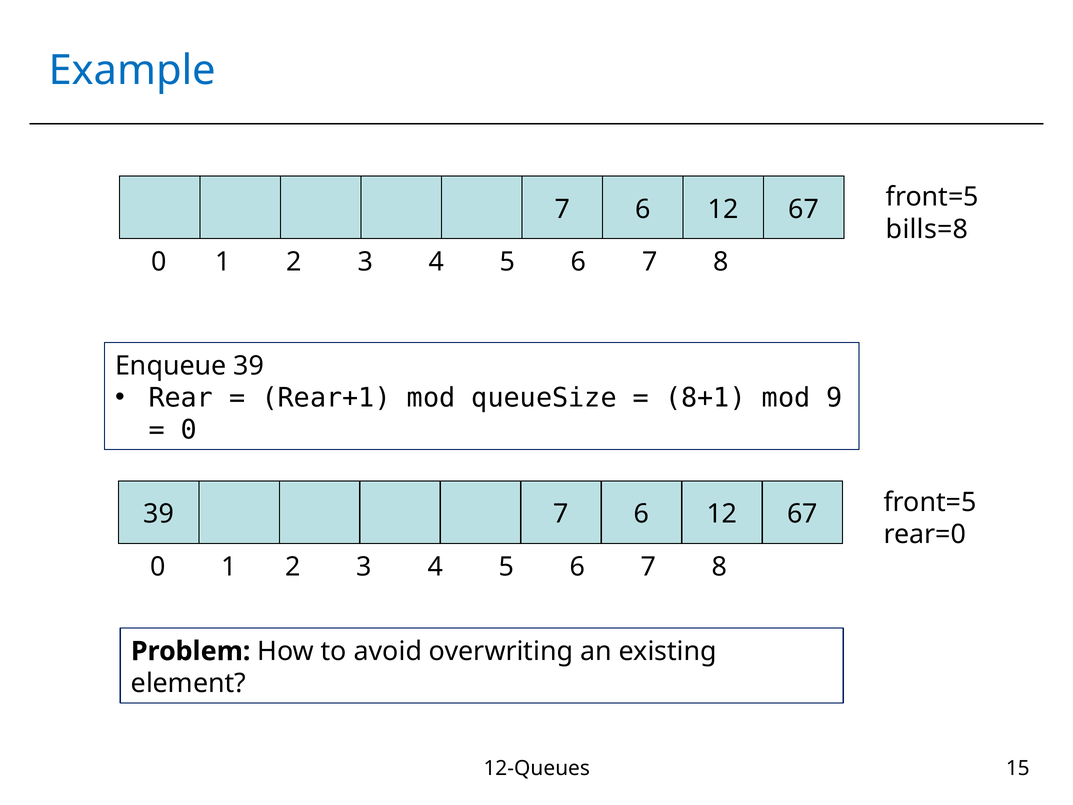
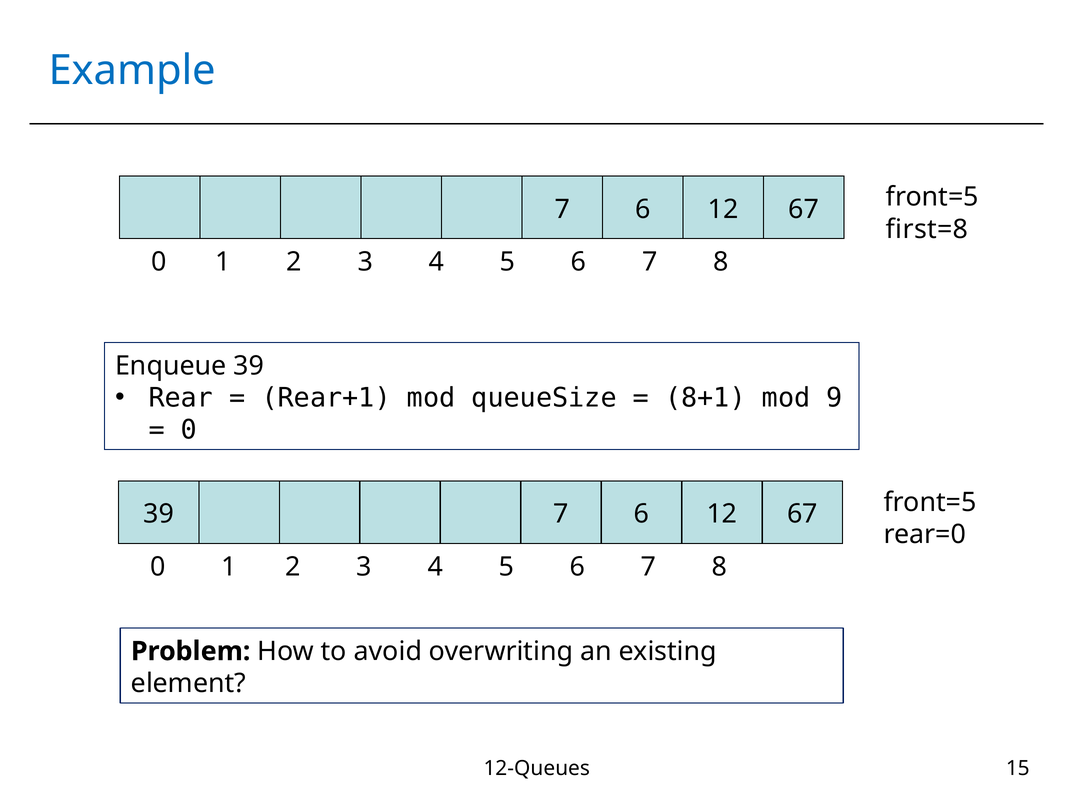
bills=8: bills=8 -> first=8
